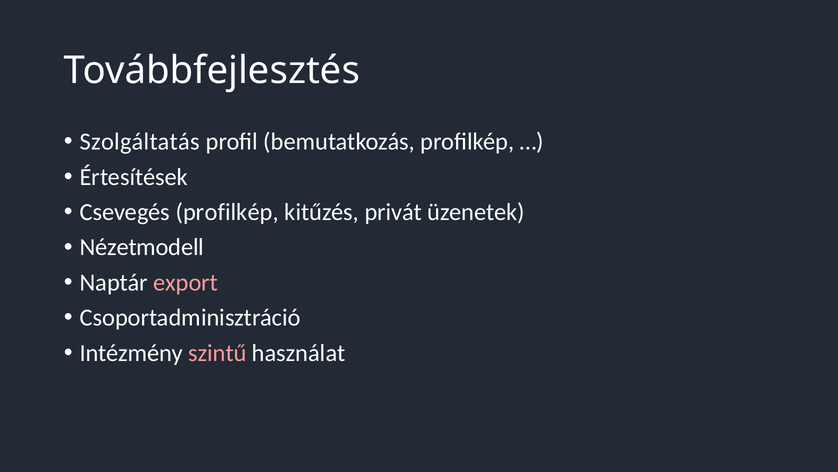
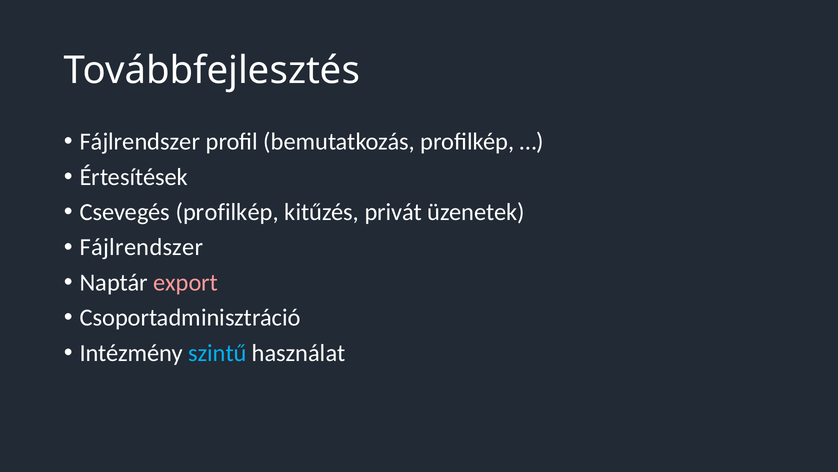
Szolgáltatás at (140, 142): Szolgáltatás -> Fájlrendszer
Nézetmodell at (142, 247): Nézetmodell -> Fájlrendszer
szintű colour: pink -> light blue
